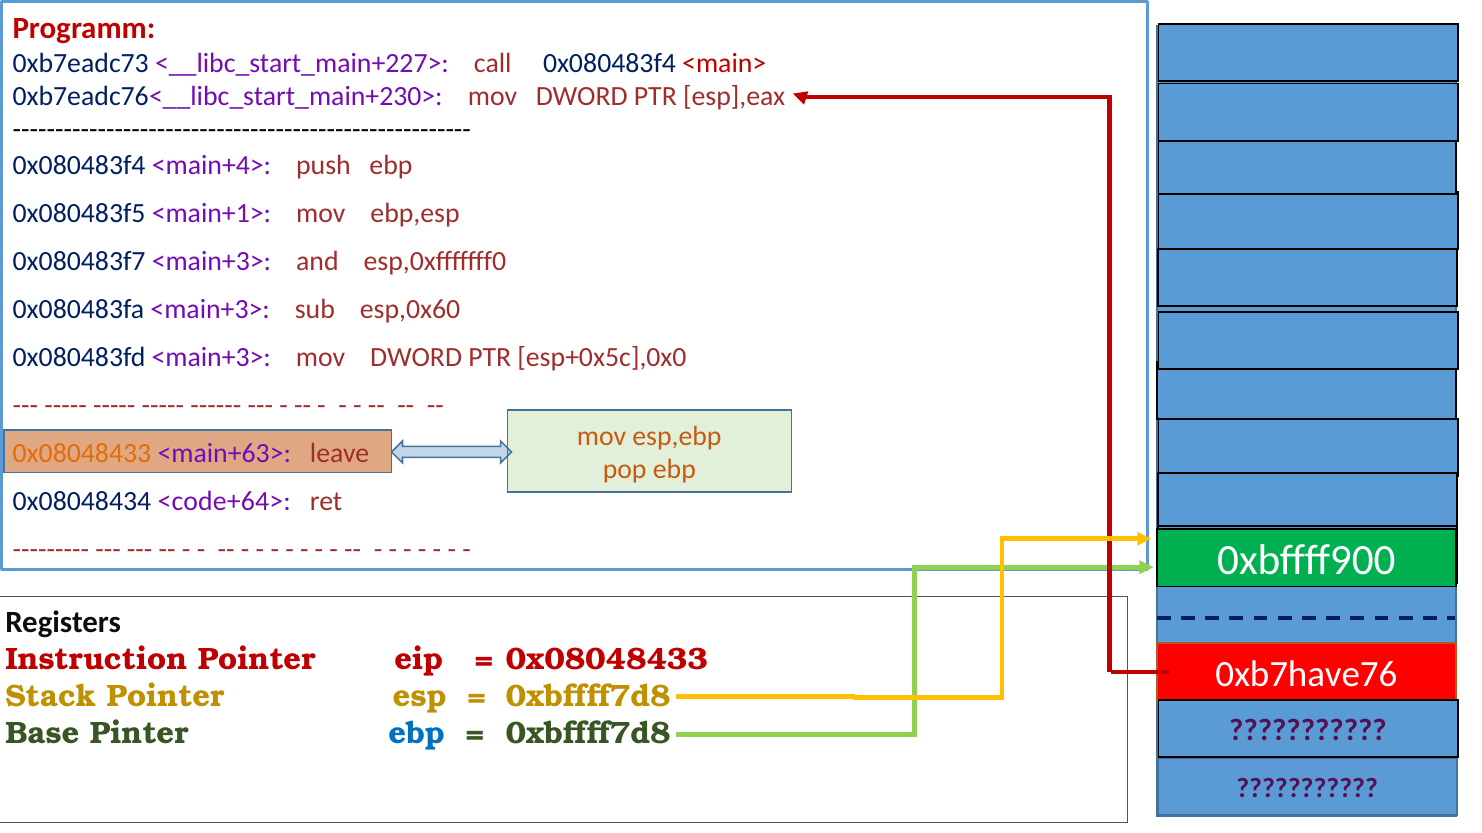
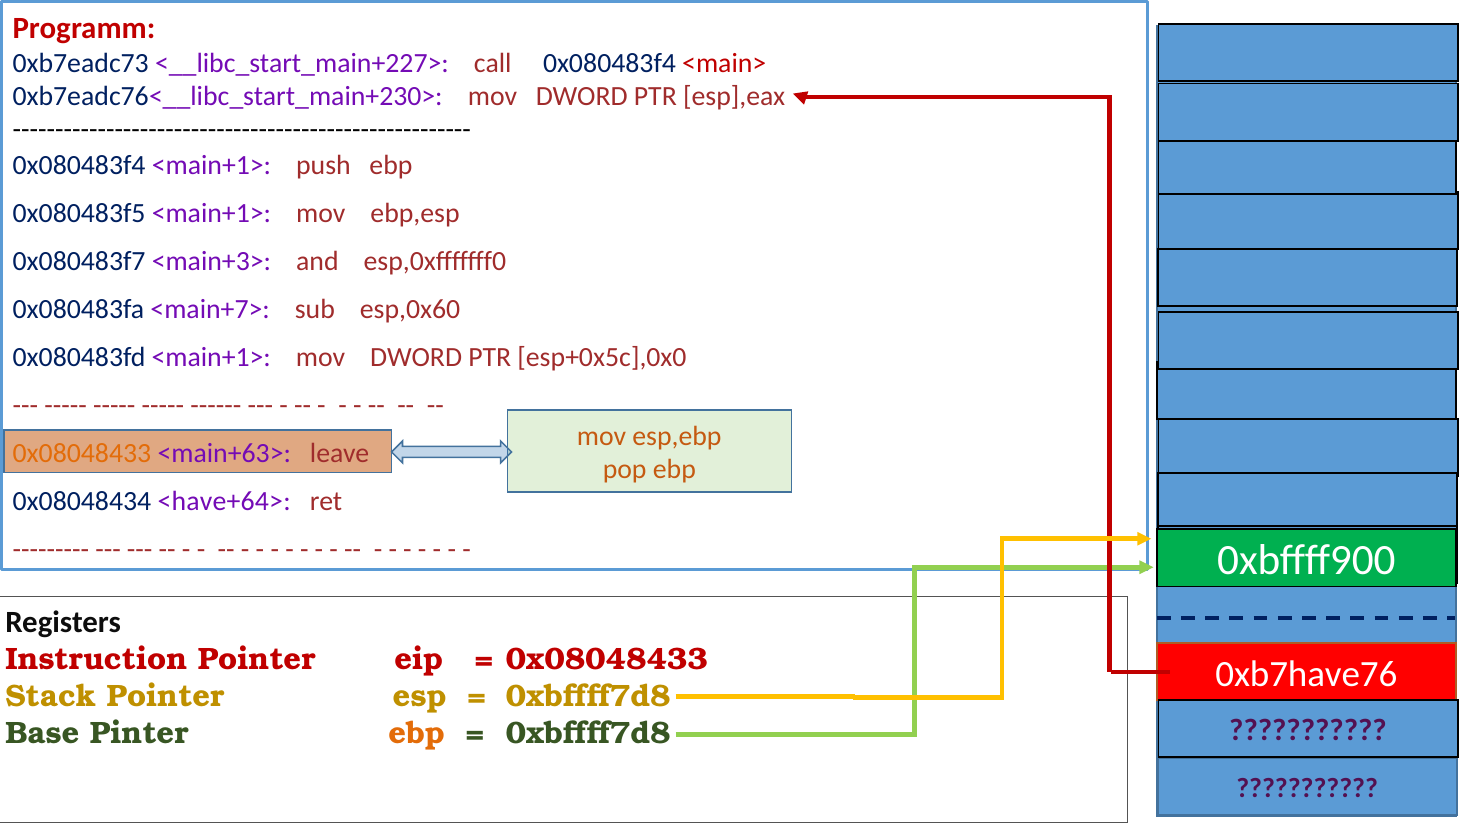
0x080483f4 <main+4>: <main+4> -> <main+1>
0x080483fa <main+3>: <main+3> -> <main+7>
0x080483fd <main+3>: <main+3> -> <main+1>
<code+64>: <code+64> -> <have+64>
ebp at (417, 734) colour: blue -> orange
